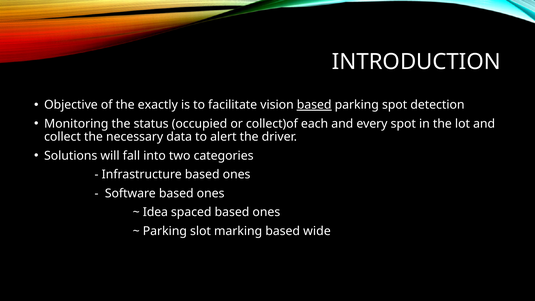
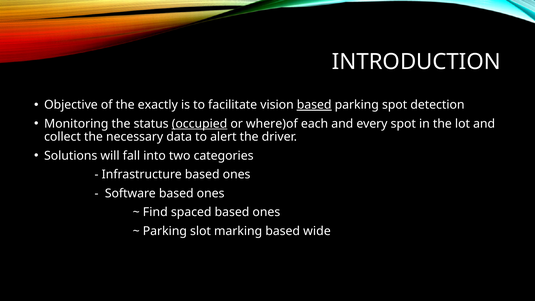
occupied underline: none -> present
collect)of: collect)of -> where)of
Idea: Idea -> Find
